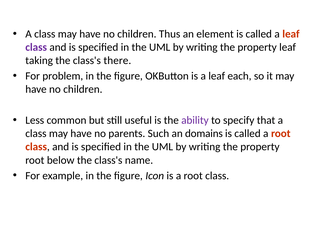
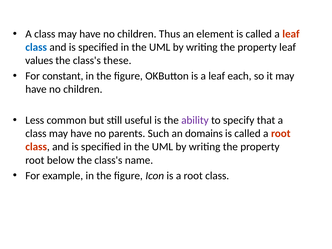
class at (36, 47) colour: purple -> blue
taking: taking -> values
there: there -> these
problem: problem -> constant
